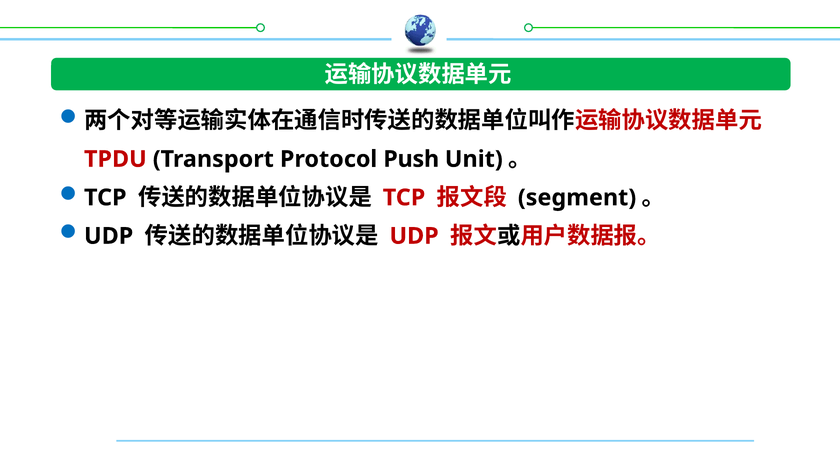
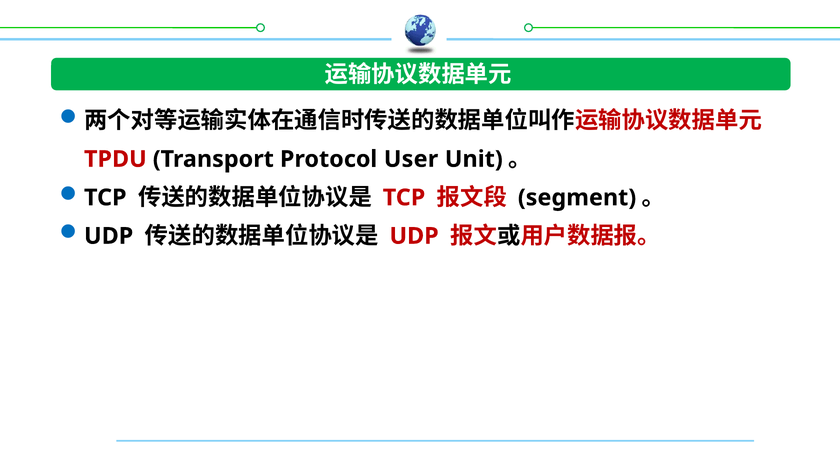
Push: Push -> User
